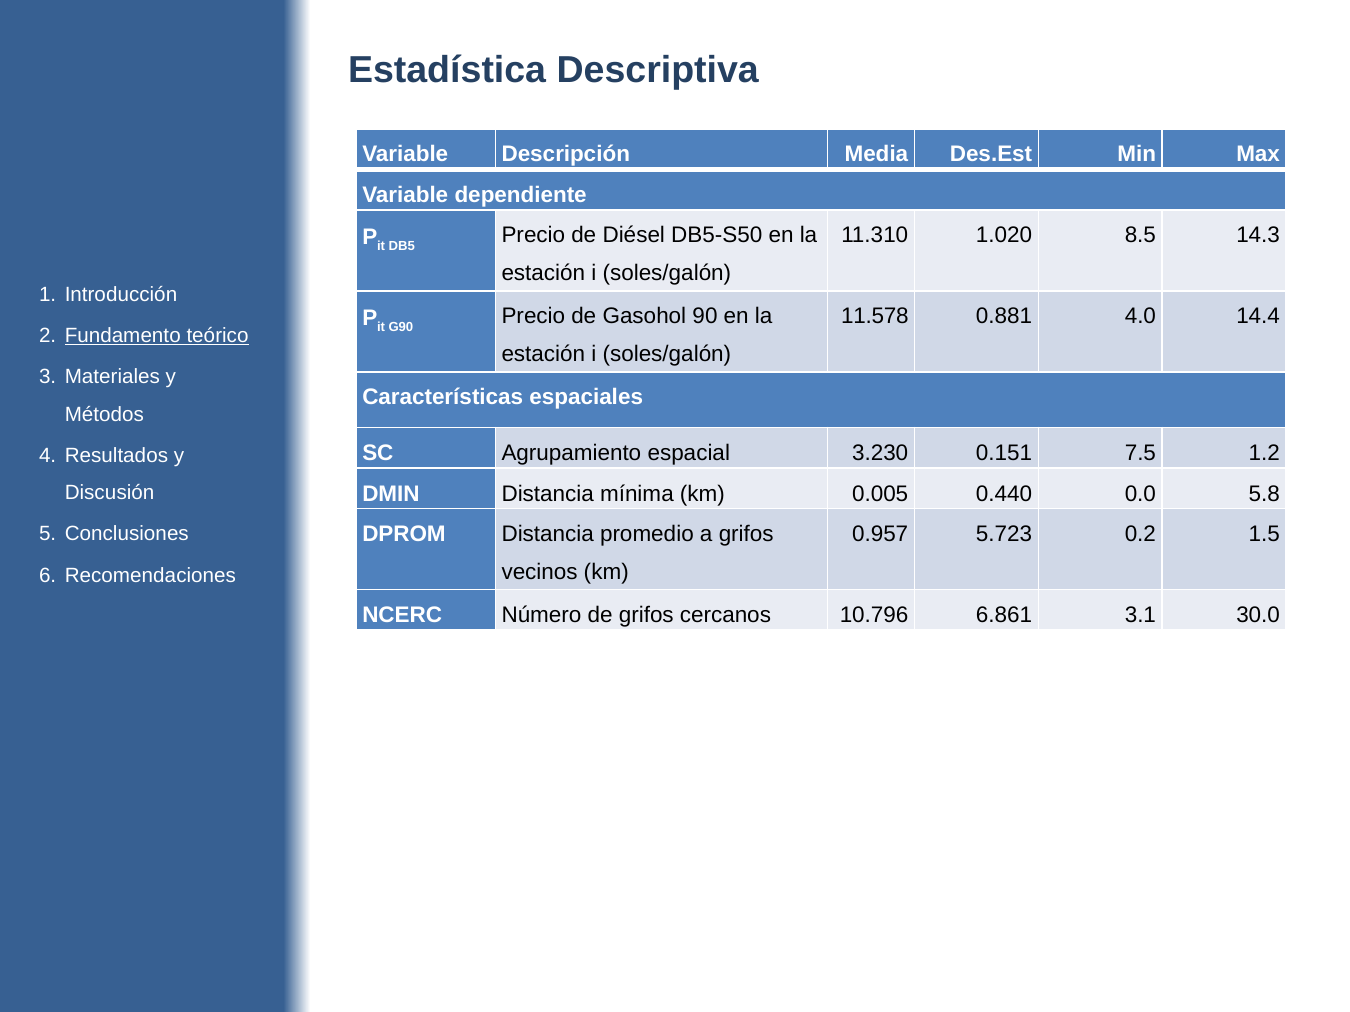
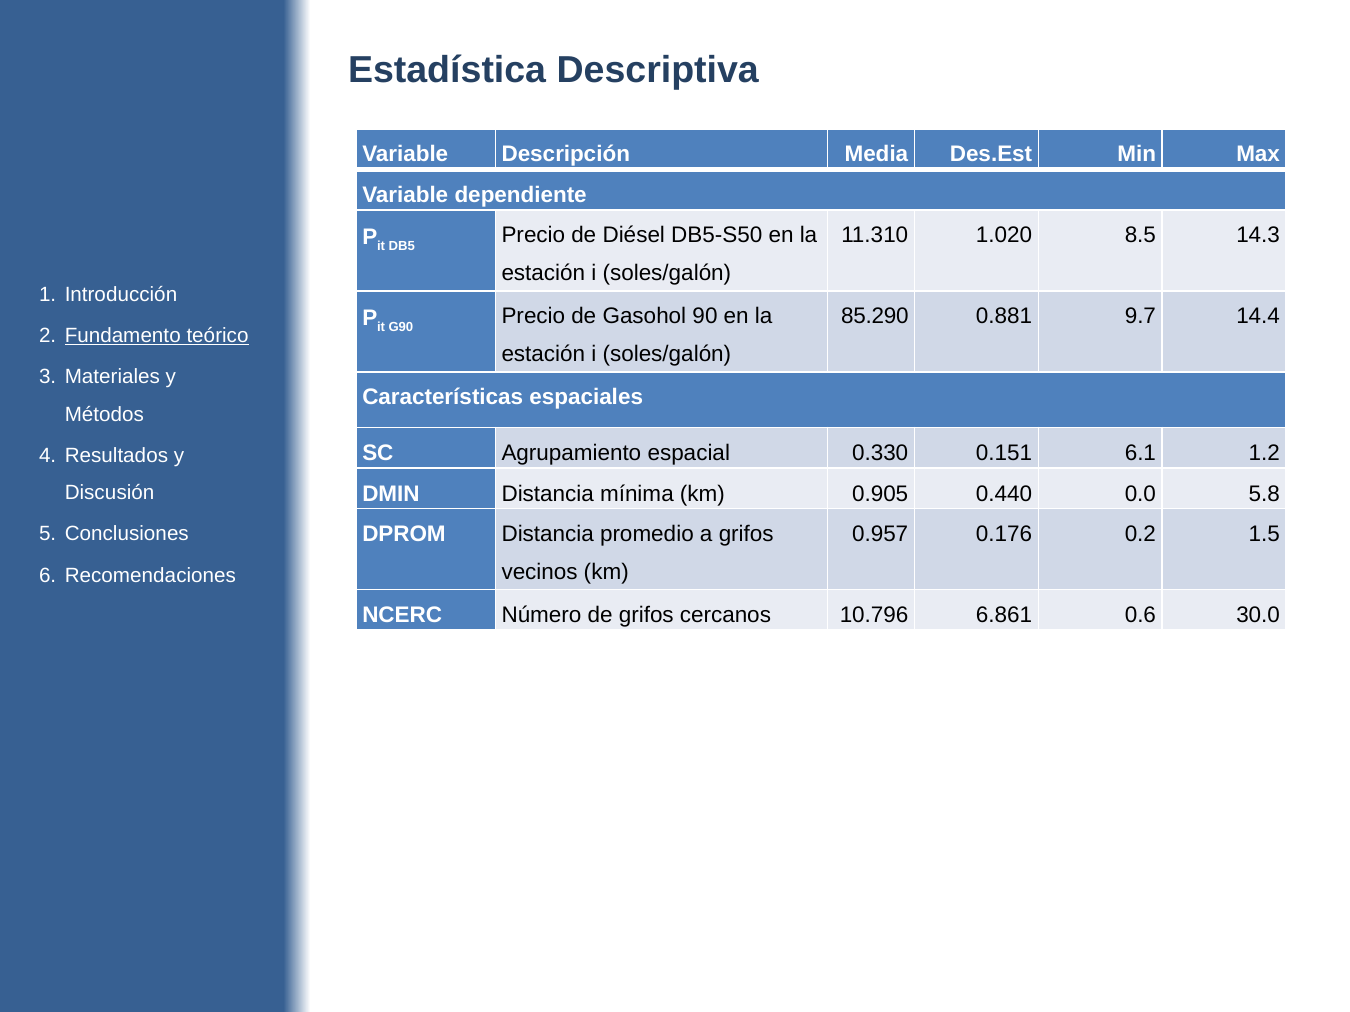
11.578: 11.578 -> 85.290
4.0: 4.0 -> 9.7
3.230: 3.230 -> 0.330
7.5: 7.5 -> 6.1
0.005: 0.005 -> 0.905
5.723: 5.723 -> 0.176
3.1: 3.1 -> 0.6
